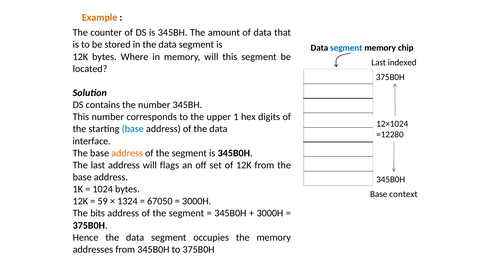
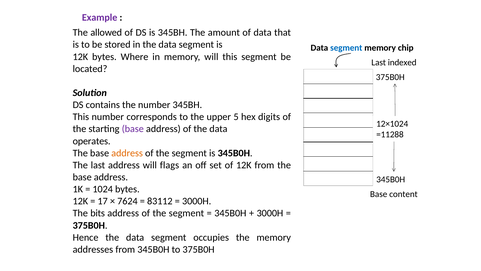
Example colour: orange -> purple
counter: counter -> allowed
1: 1 -> 5
base at (133, 129) colour: blue -> purple
=12280: =12280 -> =11288
interface: interface -> operates
context: context -> content
59: 59 -> 17
1324: 1324 -> 7624
67050: 67050 -> 83112
